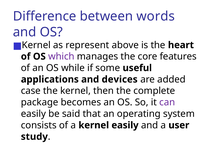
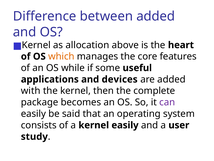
between words: words -> added
represent: represent -> allocation
which colour: purple -> orange
case: case -> with
